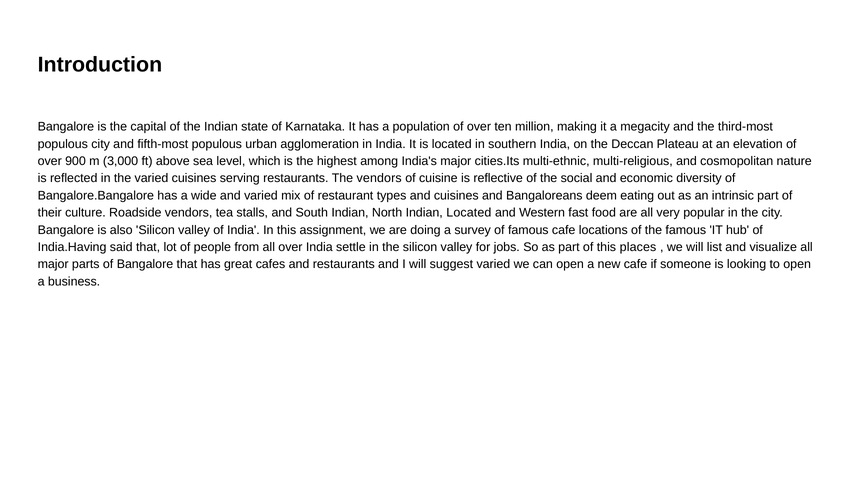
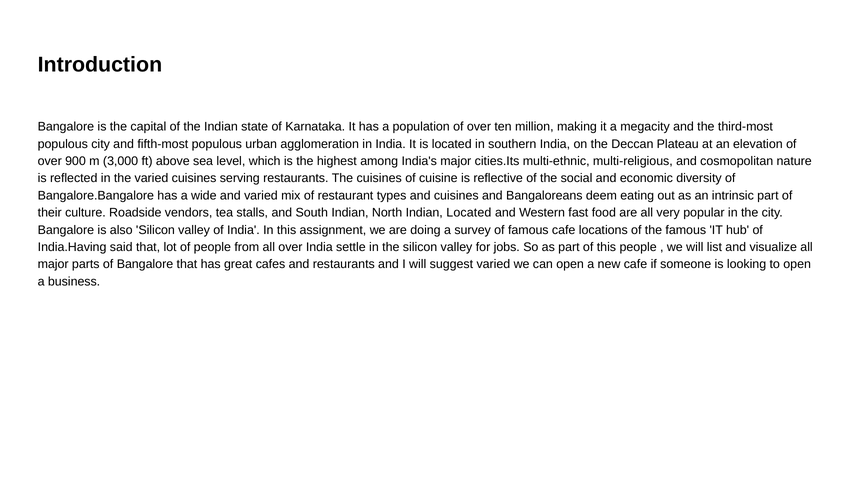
The vendors: vendors -> cuisines
this places: places -> people
